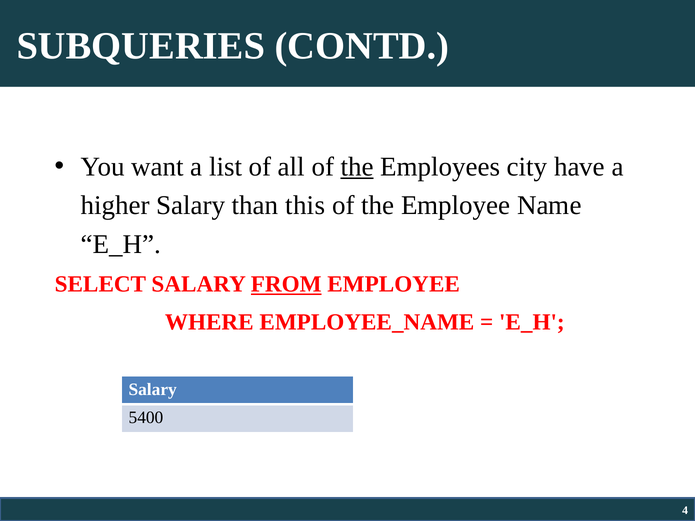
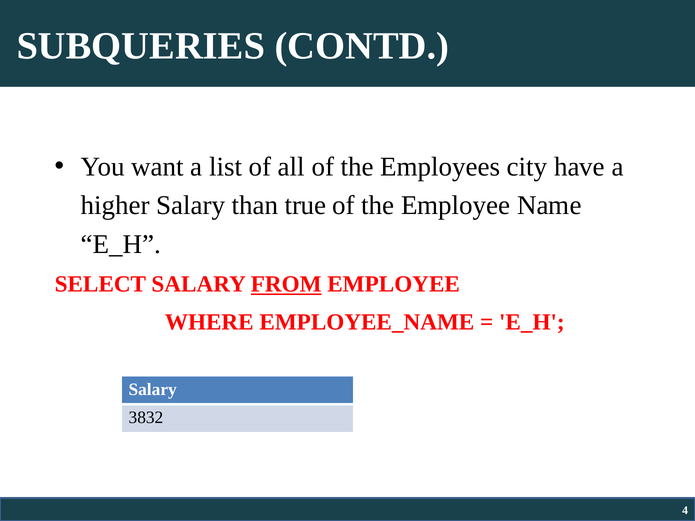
the at (357, 167) underline: present -> none
this: this -> true
5400: 5400 -> 3832
